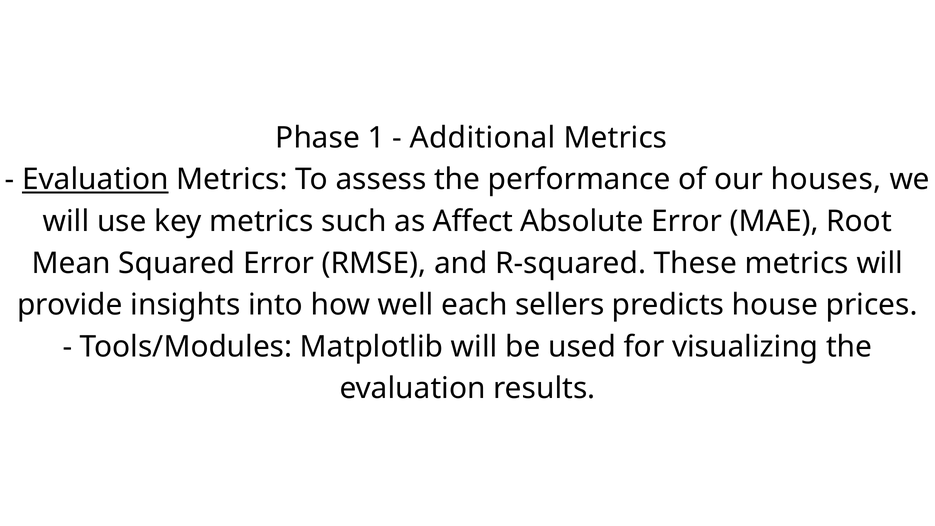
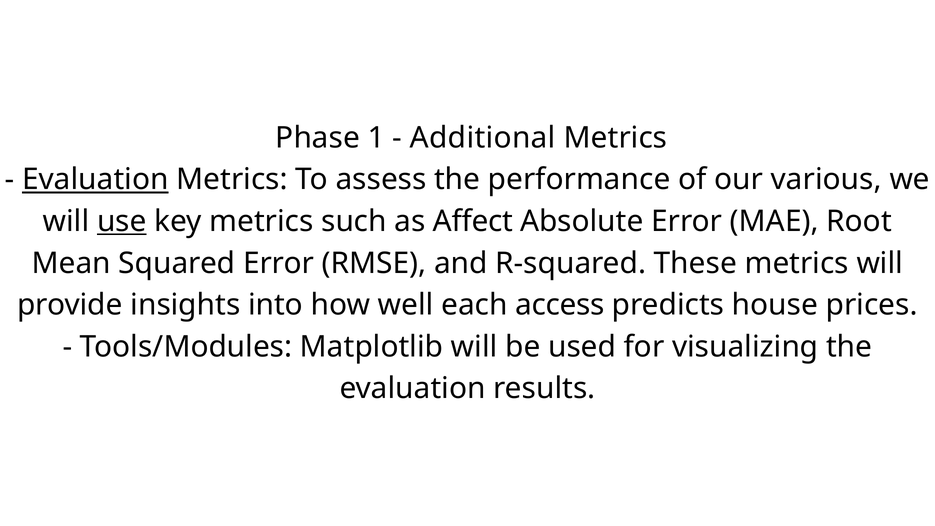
houses: houses -> various
use underline: none -> present
sellers: sellers -> access
